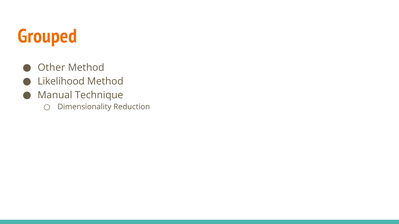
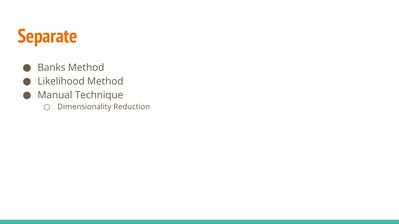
Grouped: Grouped -> Separate
Other: Other -> Banks
